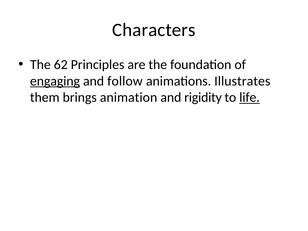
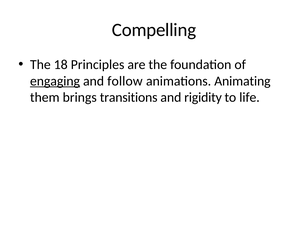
Characters: Characters -> Compelling
62: 62 -> 18
Illustrates: Illustrates -> Animating
animation: animation -> transitions
life underline: present -> none
